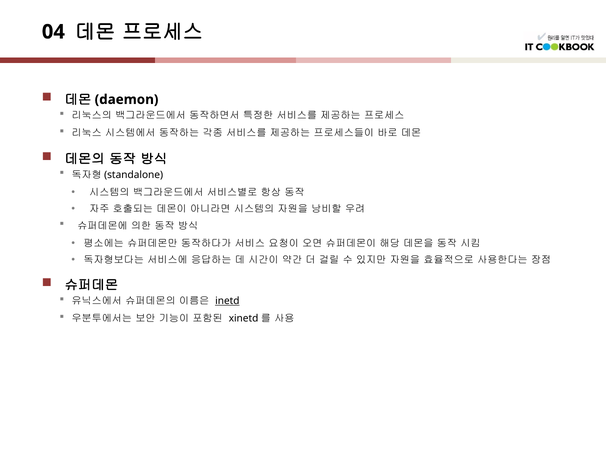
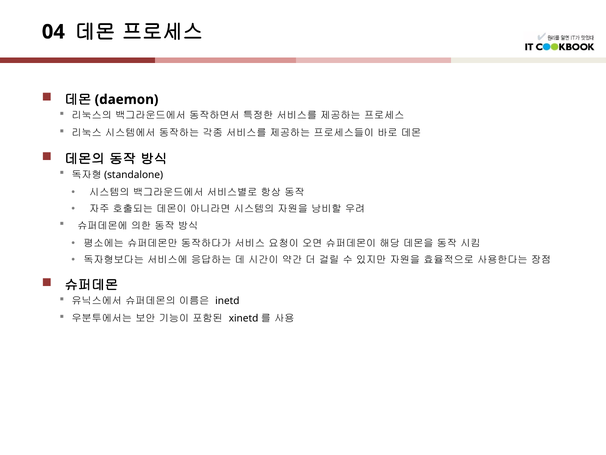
inetd underline: present -> none
